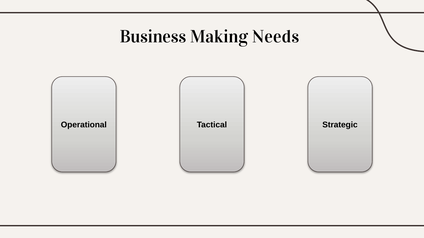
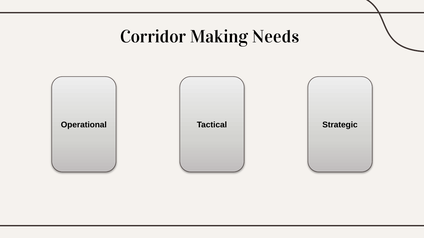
Business: Business -> Corridor
